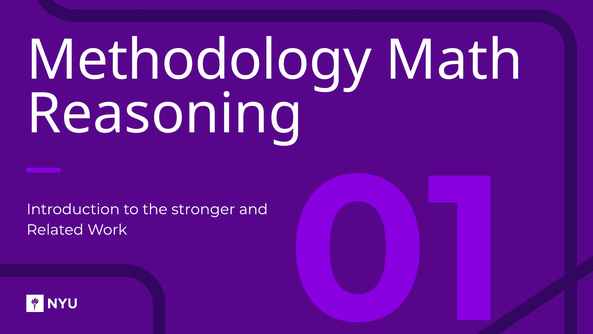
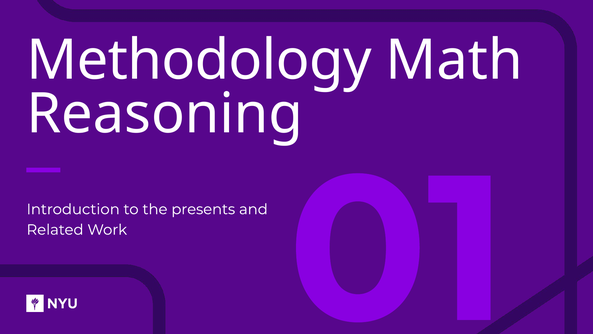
stronger: stronger -> presents
